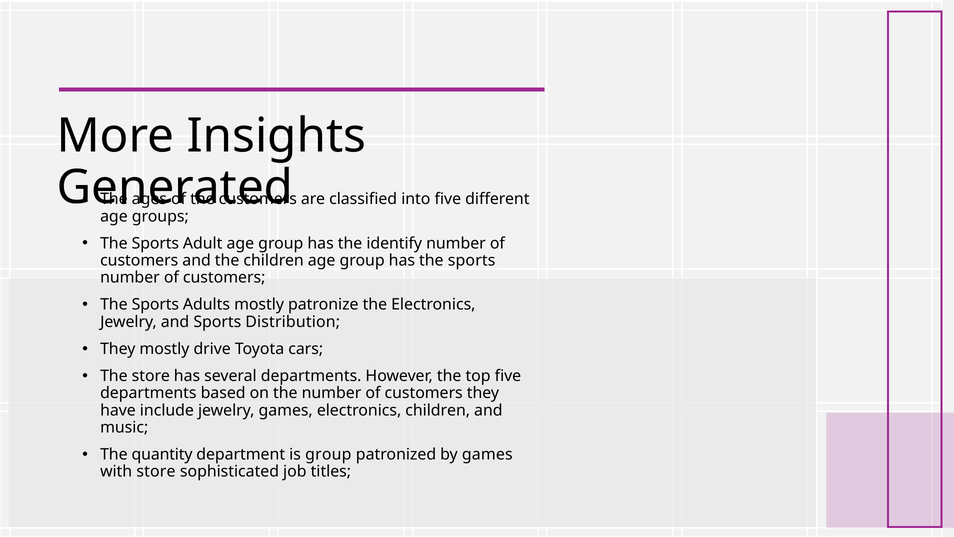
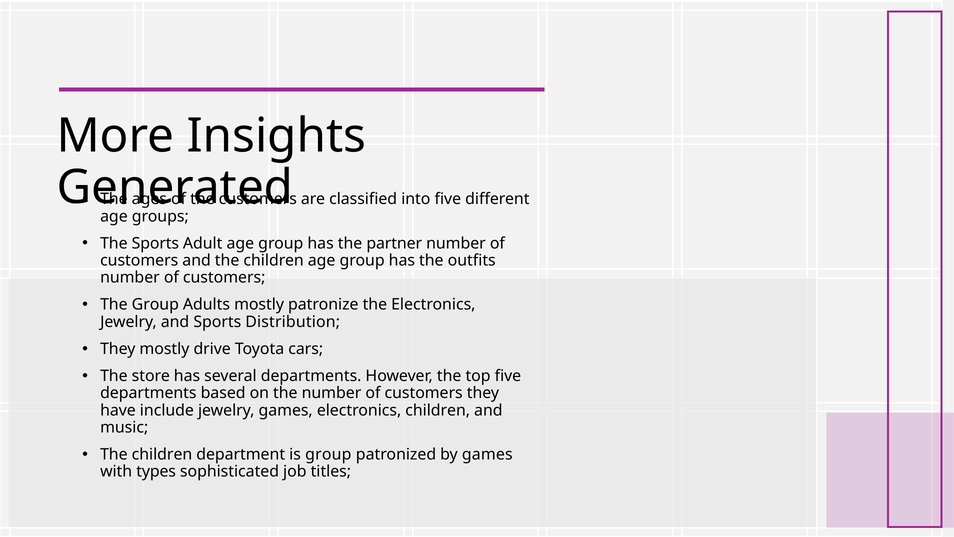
identify: identify -> partner
has the sports: sports -> outfits
Sports at (155, 305): Sports -> Group
quantity at (162, 454): quantity -> children
with store: store -> types
